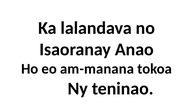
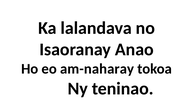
am-manana: am-manana -> am-naharay
